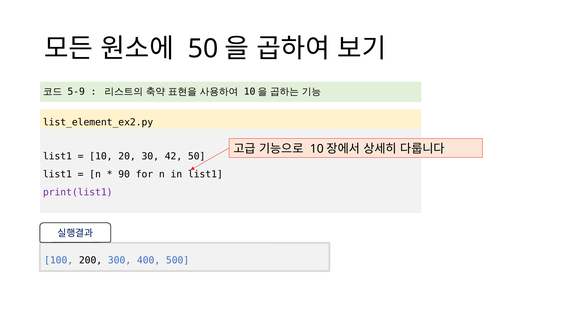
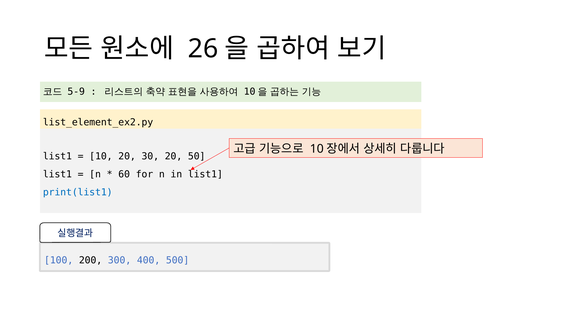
50 at (203, 49): 50 -> 26
30 42: 42 -> 20
90: 90 -> 60
print(list1 colour: purple -> blue
